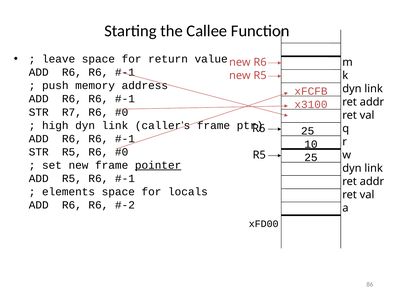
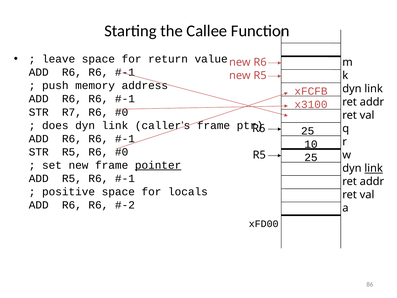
high: high -> does
link at (374, 168) underline: none -> present
elements: elements -> positive
